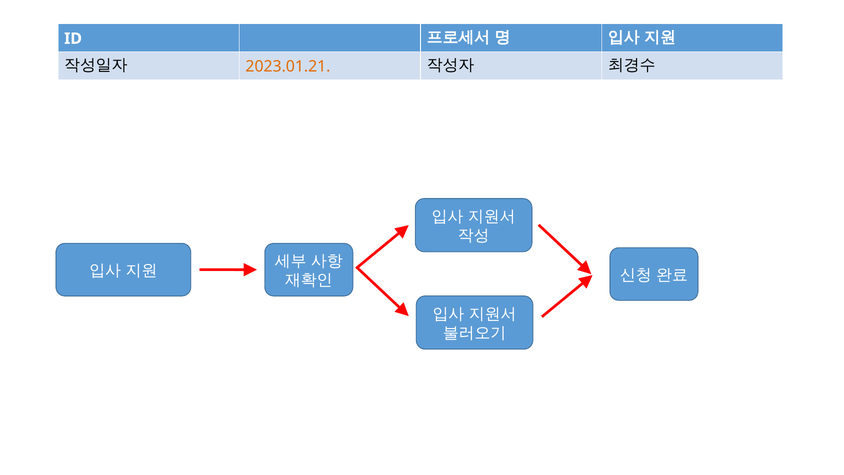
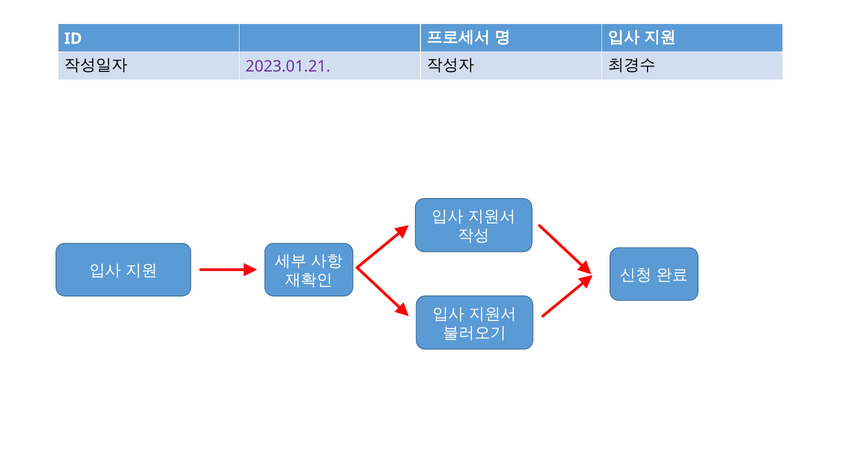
2023.01.21 colour: orange -> purple
